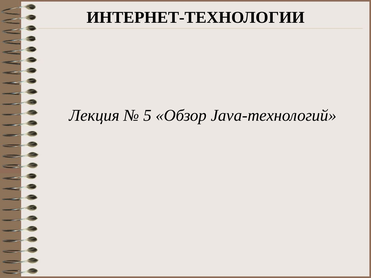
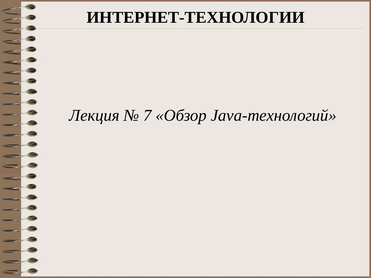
5: 5 -> 7
